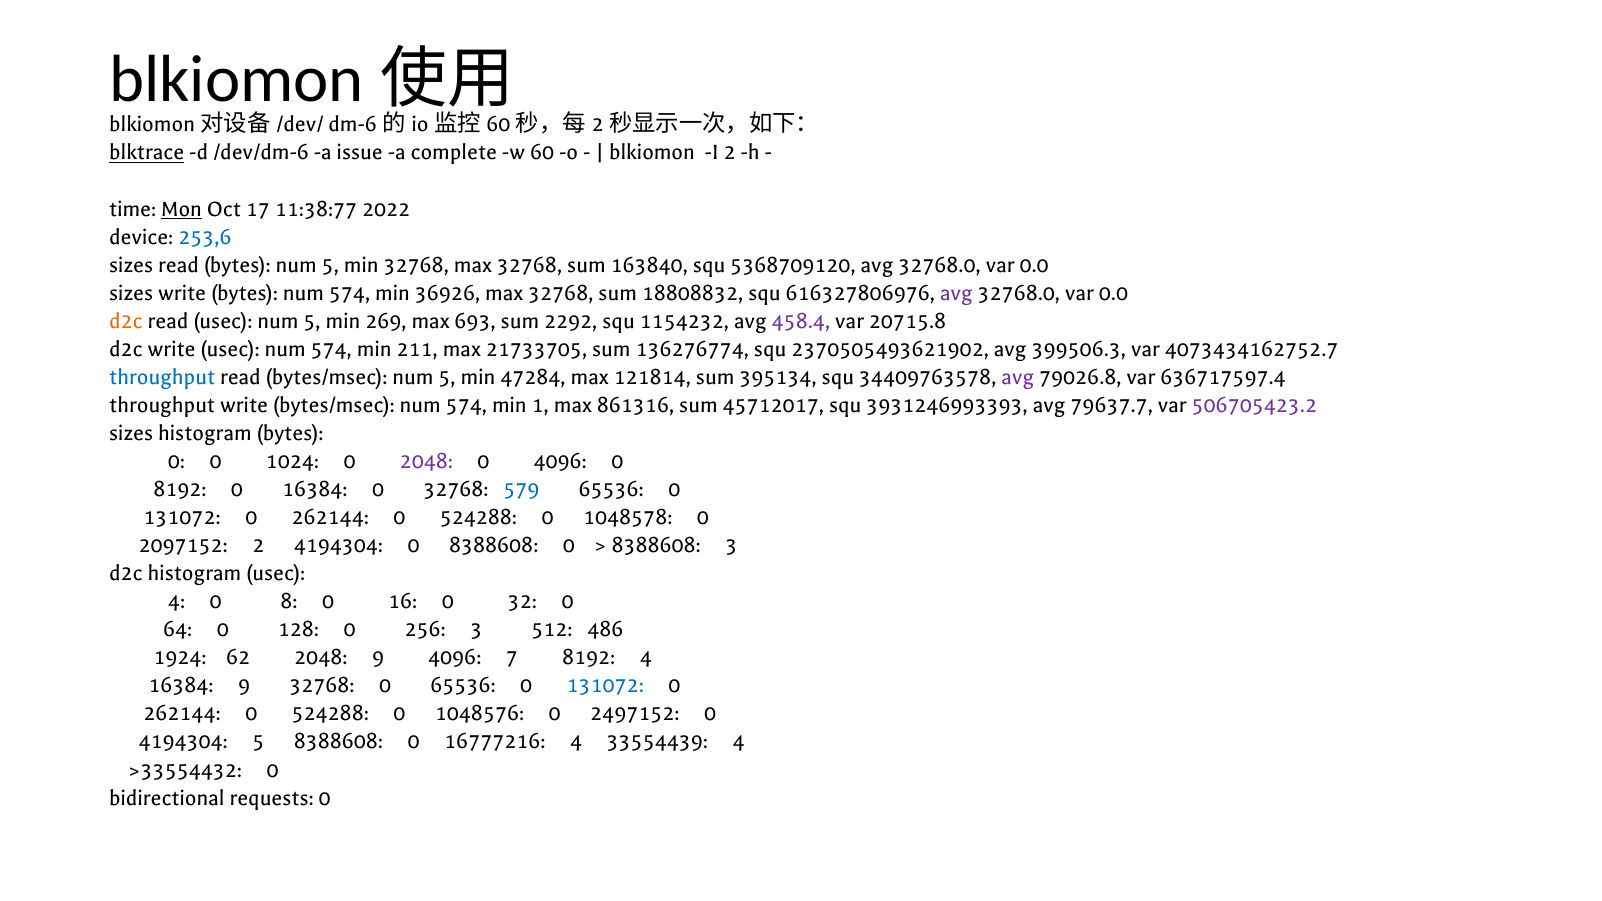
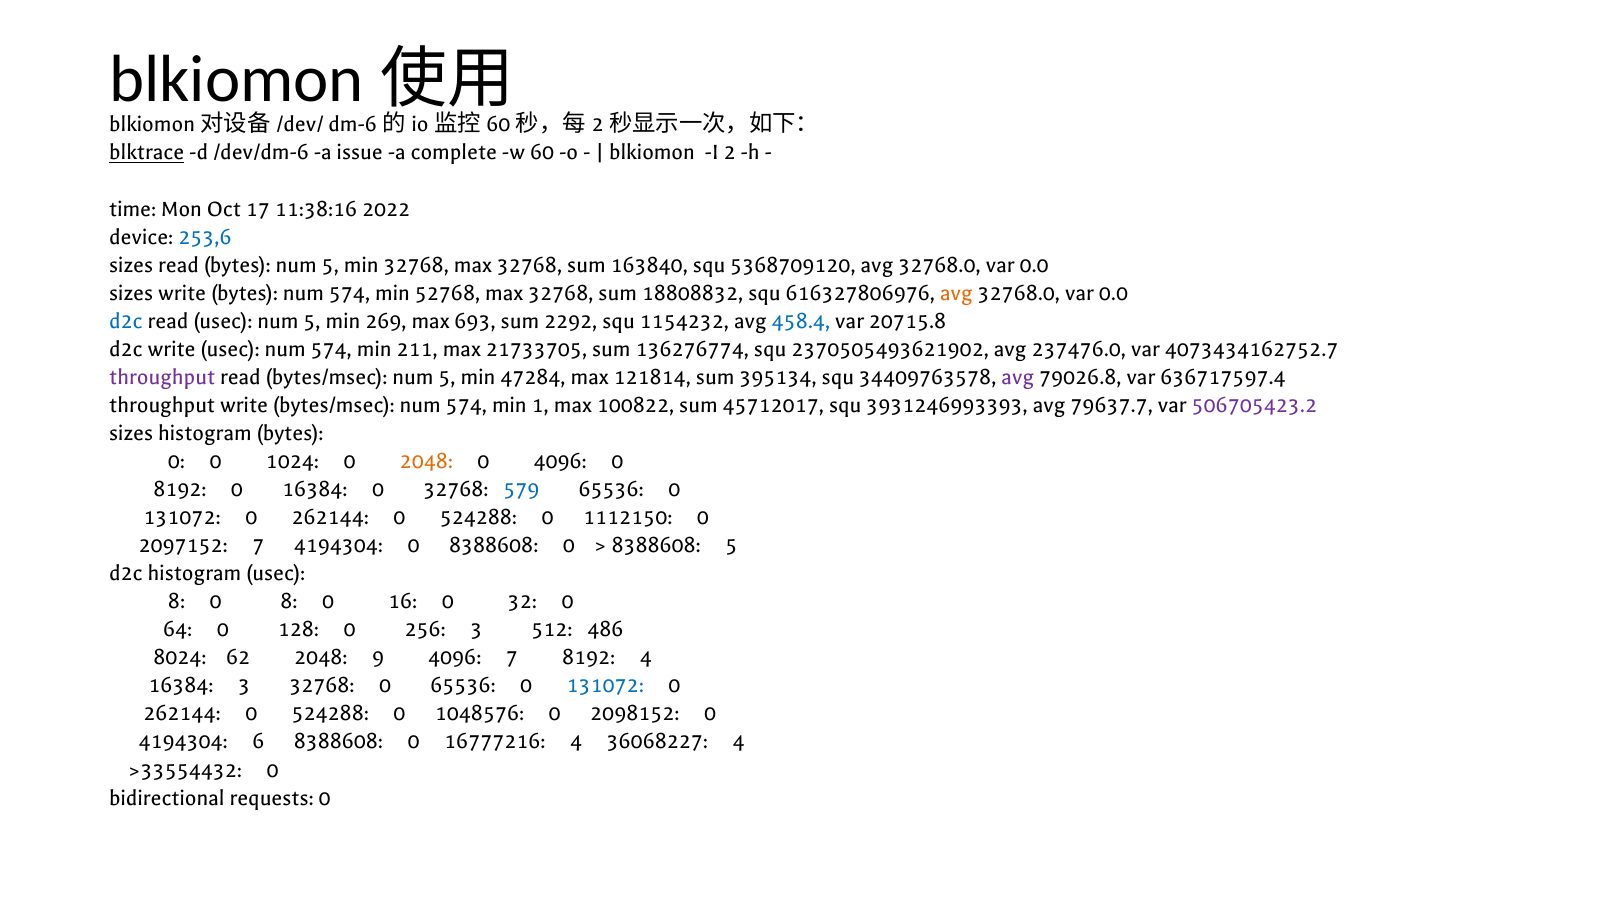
Mon underline: present -> none
11:38:77: 11:38:77 -> 11:38:16
36926: 36926 -> 52768
avg at (956, 293) colour: purple -> orange
d2c at (126, 321) colour: orange -> blue
458.4 colour: purple -> blue
399506.3: 399506.3 -> 237476.0
throughput at (162, 377) colour: blue -> purple
861316: 861316 -> 100822
2048 at (426, 461) colour: purple -> orange
1048578: 1048578 -> 1112150
2097152 2: 2 -> 7
8388608 3: 3 -> 5
4 at (177, 601): 4 -> 8
1924: 1924 -> 8024
16384 9: 9 -> 3
2497152: 2497152 -> 2098152
4194304 5: 5 -> 6
33554439: 33554439 -> 36068227
